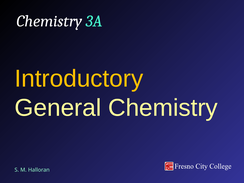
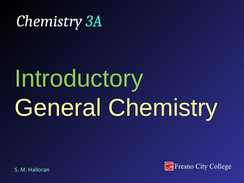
Introductory colour: yellow -> light green
